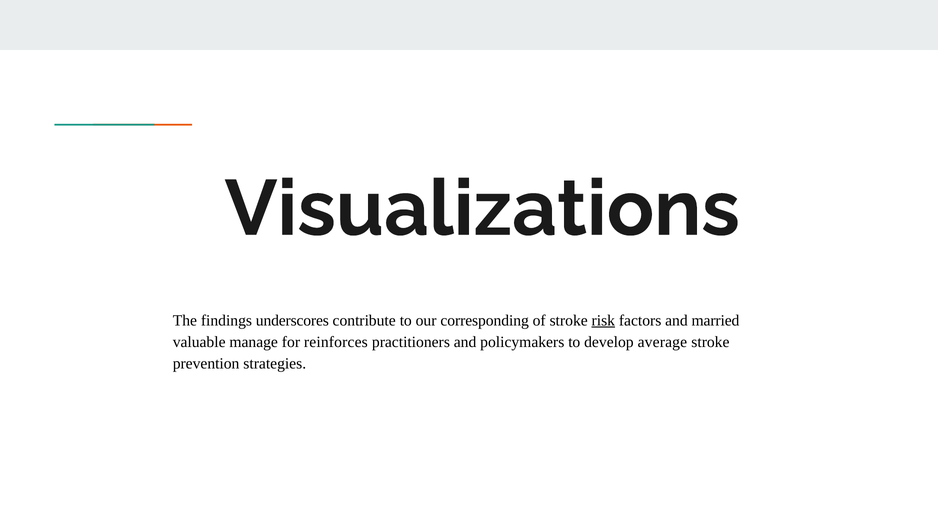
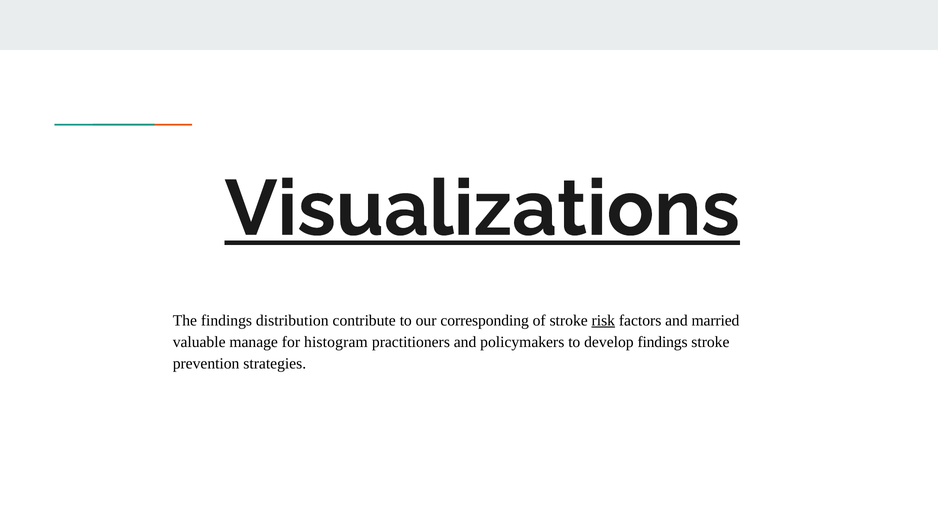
Visualizations underline: none -> present
underscores: underscores -> distribution
reinforces: reinforces -> histogram
develop average: average -> findings
